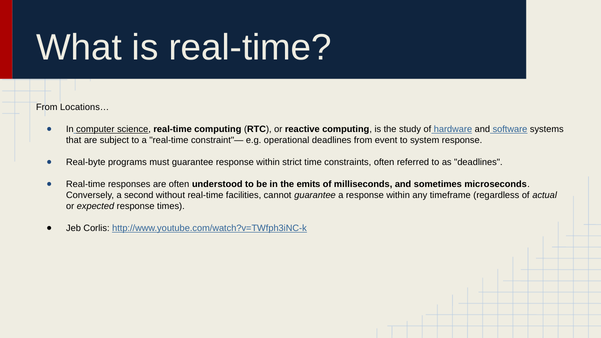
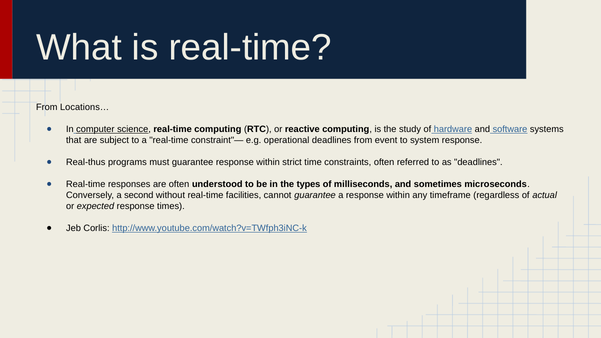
Real-byte: Real-byte -> Real-thus
emits: emits -> types
